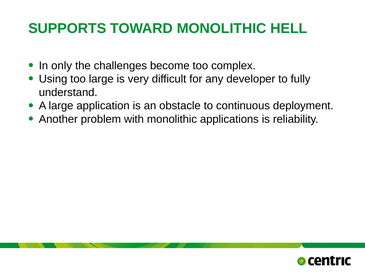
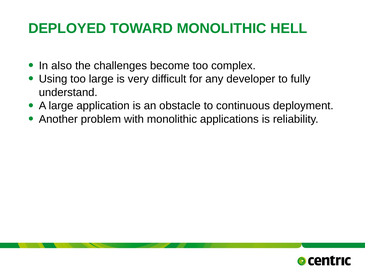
SUPPORTS: SUPPORTS -> DEPLOYED
only: only -> also
